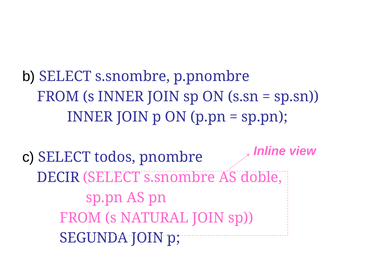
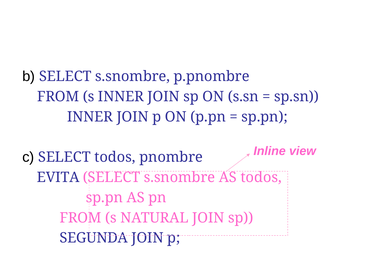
DECIR: DECIR -> EVITA
AS doble: doble -> todos
